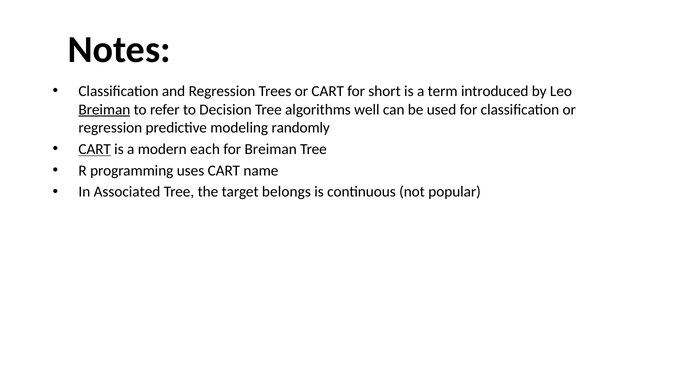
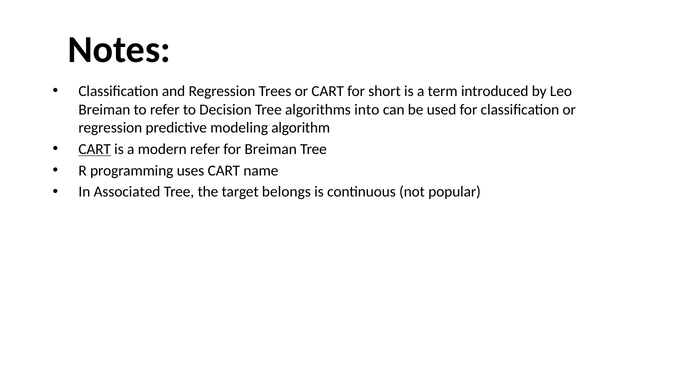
Breiman at (104, 110) underline: present -> none
well: well -> into
randomly: randomly -> algorithm
modern each: each -> refer
